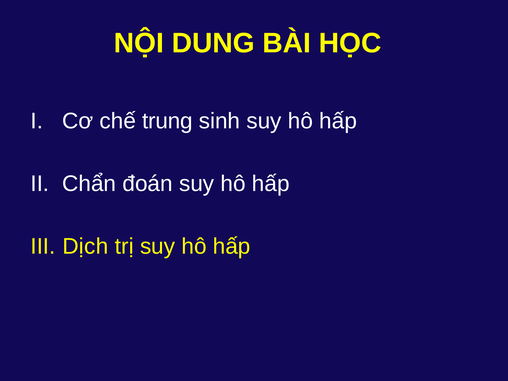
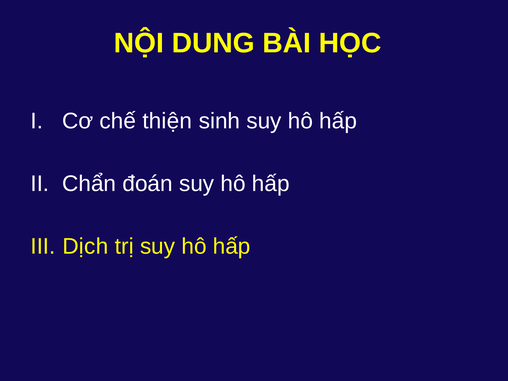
trung: trung -> thiện
